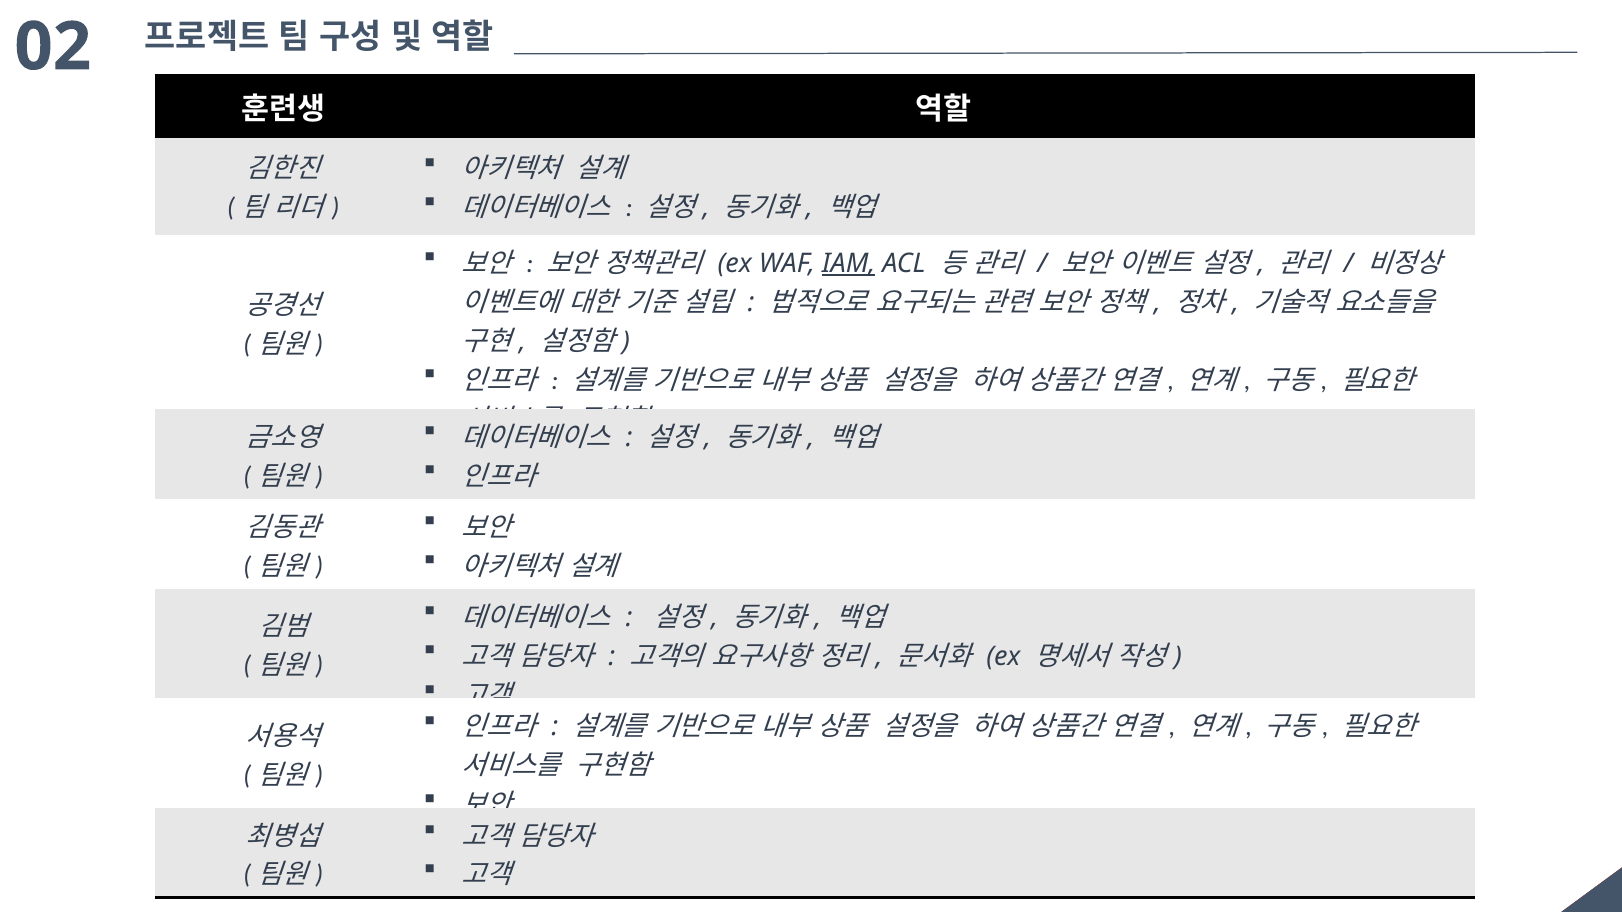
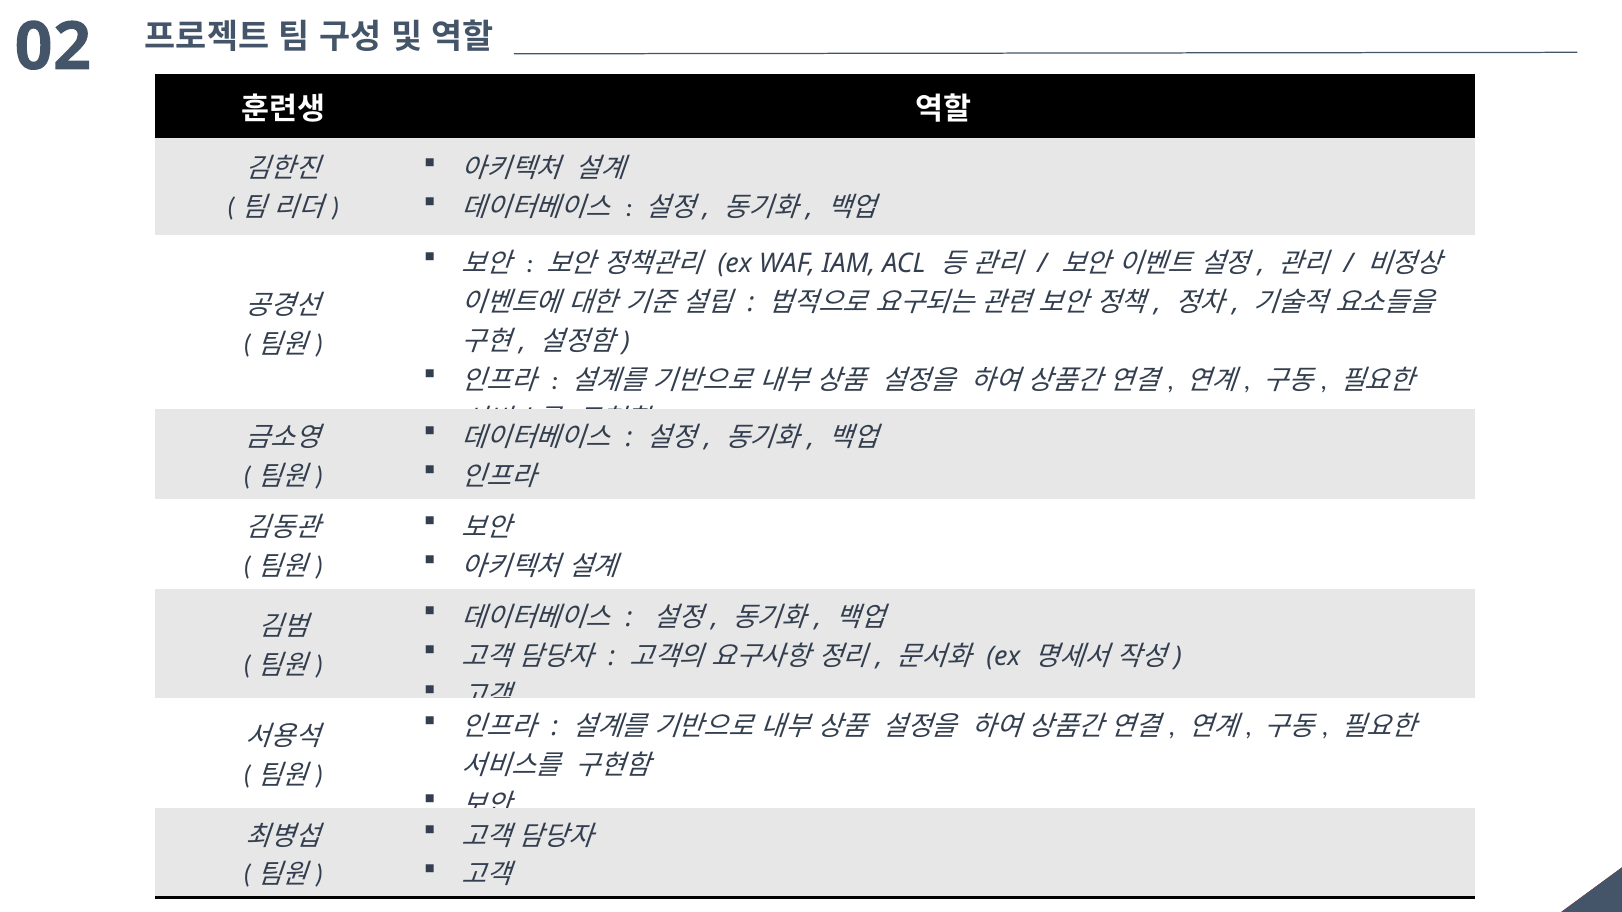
IAM underline: present -> none
